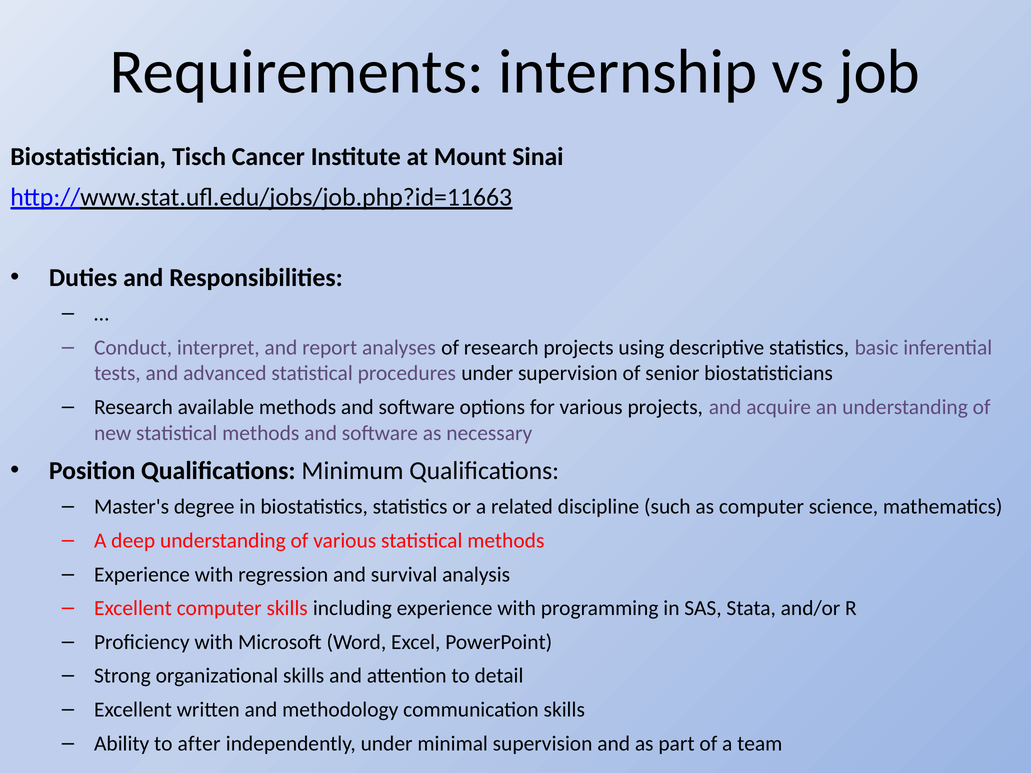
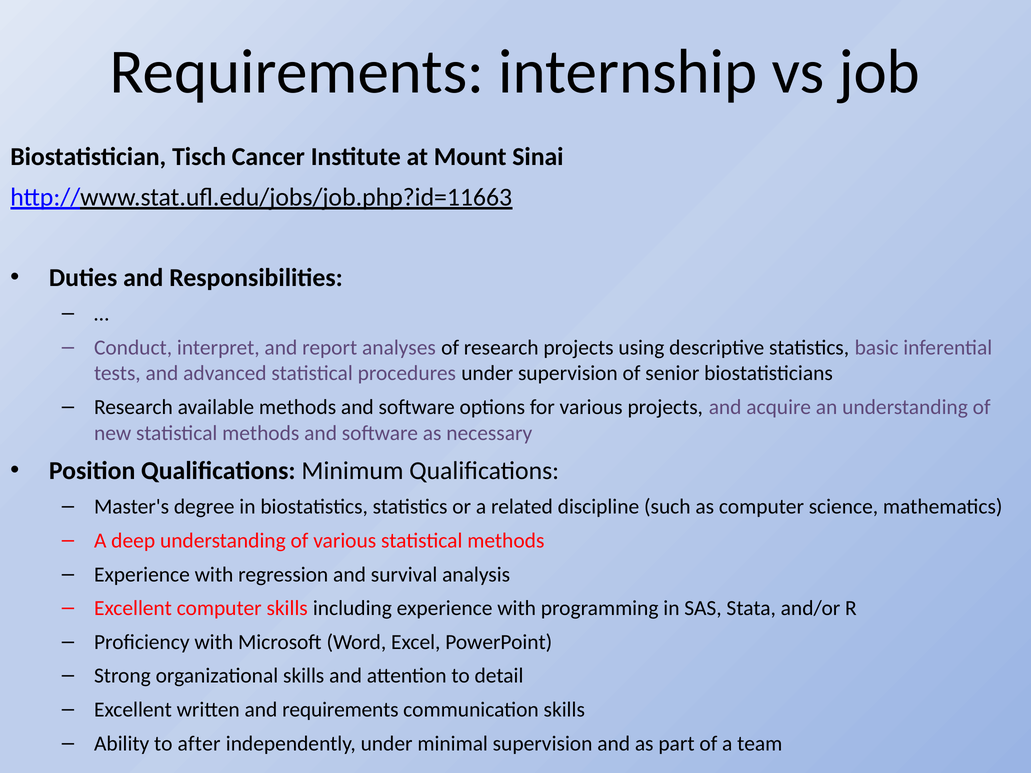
and methodology: methodology -> requirements
